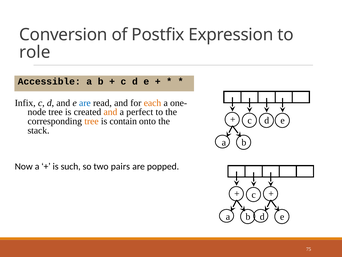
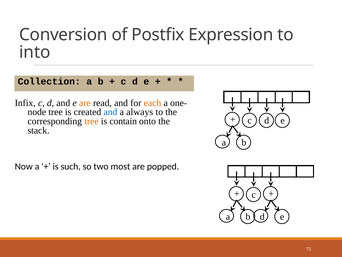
role: role -> into
Accessible: Accessible -> Collection
are at (85, 103) colour: blue -> orange
and at (110, 112) colour: orange -> blue
perfect: perfect -> always
pairs: pairs -> most
